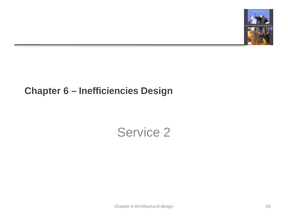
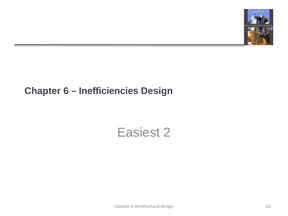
Service: Service -> Easiest
